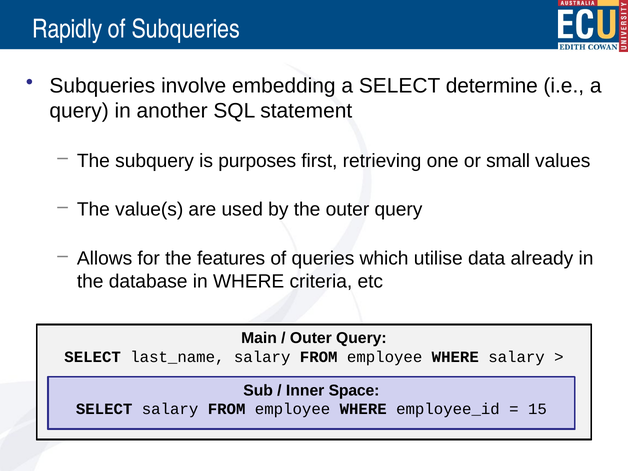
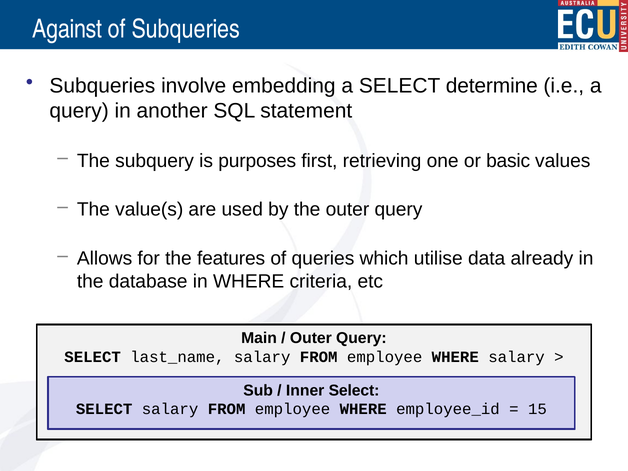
Rapidly: Rapidly -> Against
small: small -> basic
Inner Space: Space -> Select
